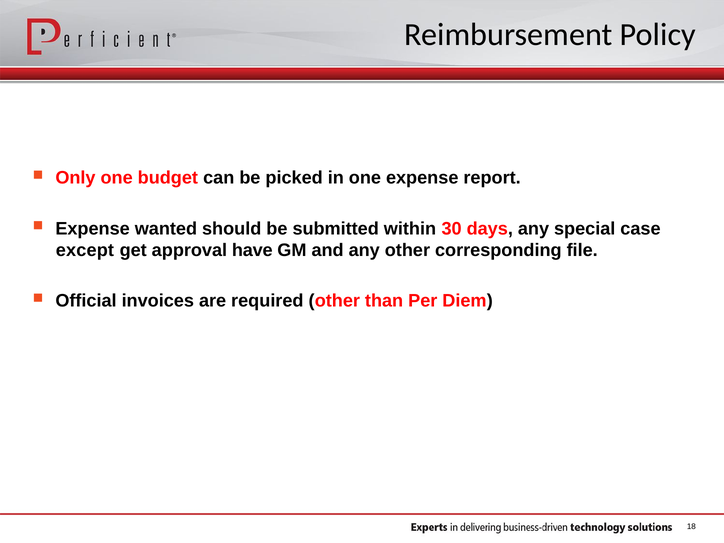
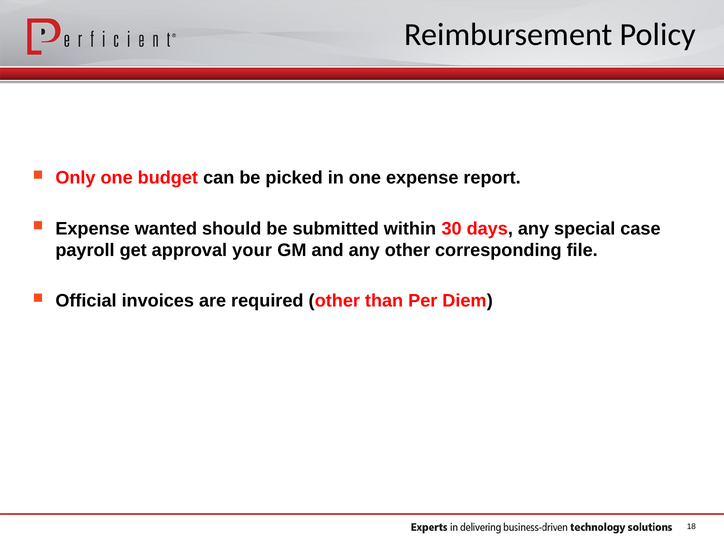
except: except -> payroll
have: have -> your
